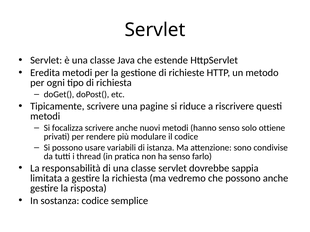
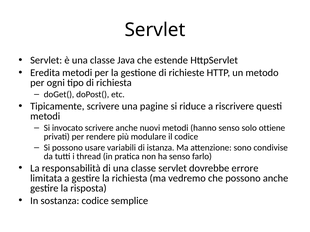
focalizza: focalizza -> invocato
sappia: sappia -> errore
